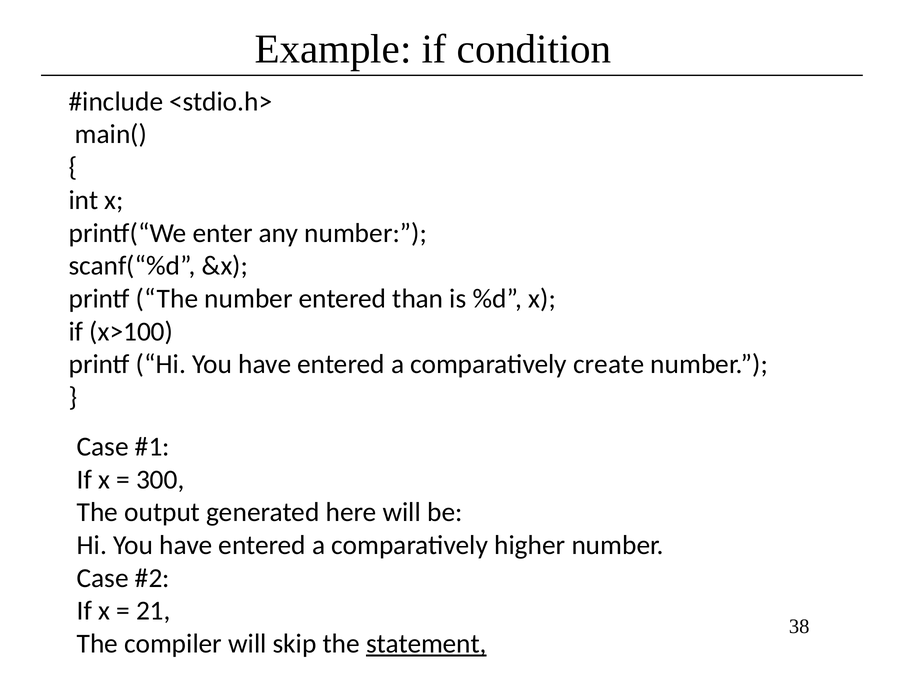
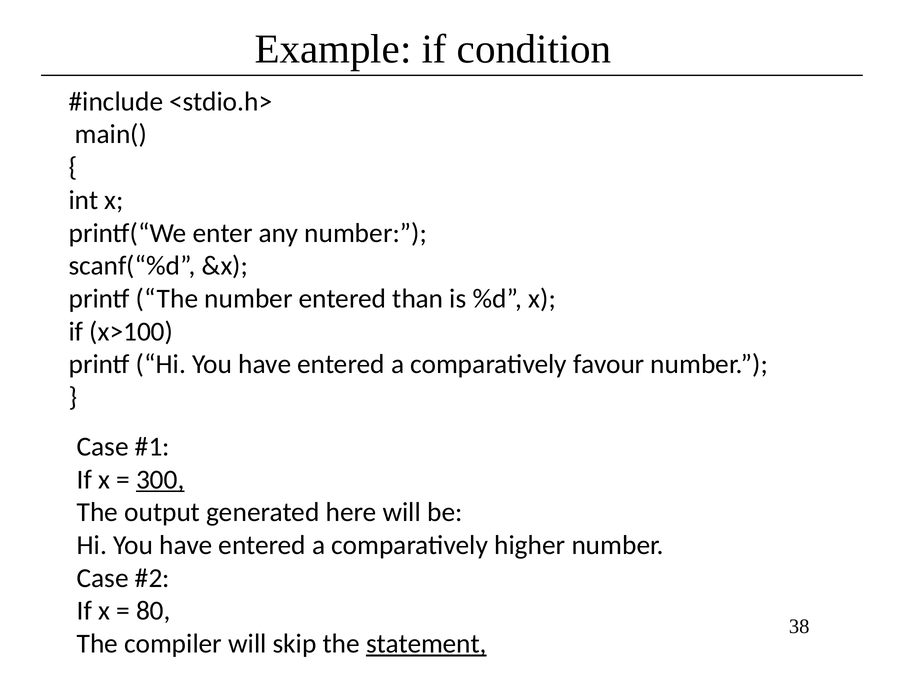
create: create -> favour
300 underline: none -> present
21: 21 -> 80
